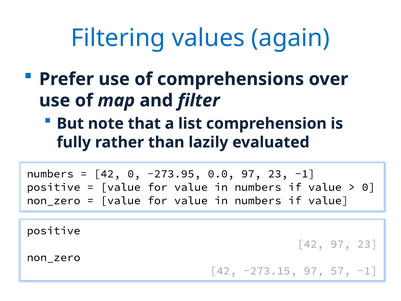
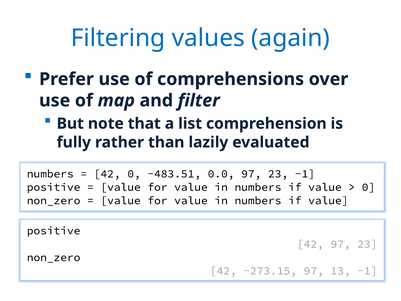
-273.95: -273.95 -> -483.51
57: 57 -> 13
